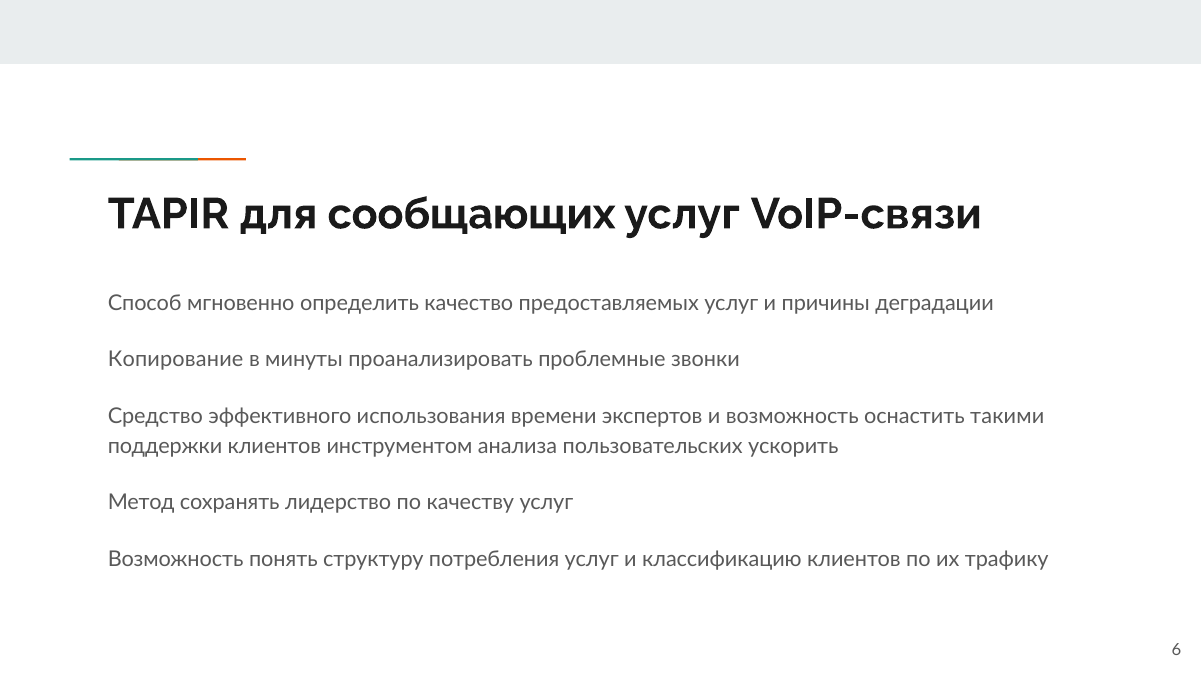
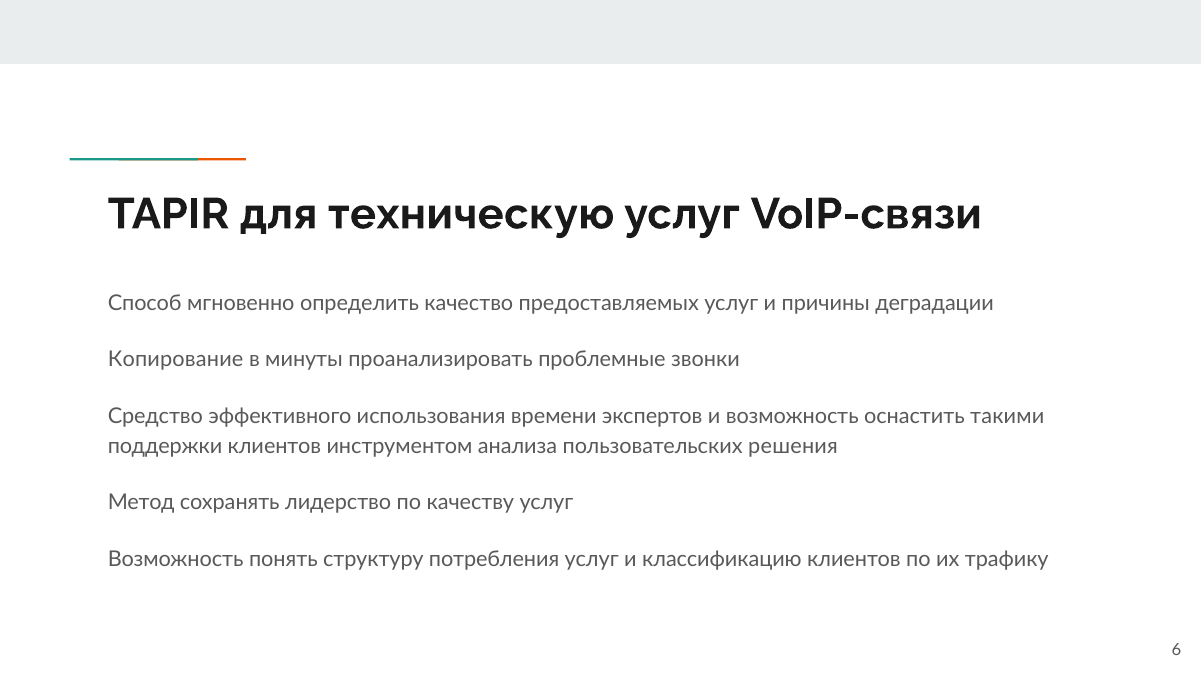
сообщающих: сообщающих -> техническую
ускорить: ускорить -> решения
